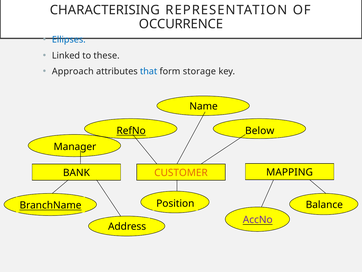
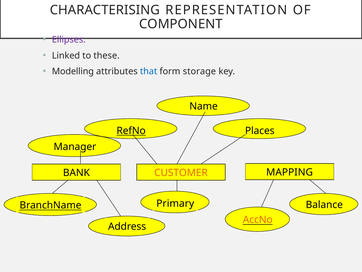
OCCURRENCE: OCCURRENCE -> COMPONENT
Ellipses colour: blue -> purple
Approach: Approach -> Modelling
Below: Below -> Places
Position: Position -> Primary
AccNo colour: purple -> orange
